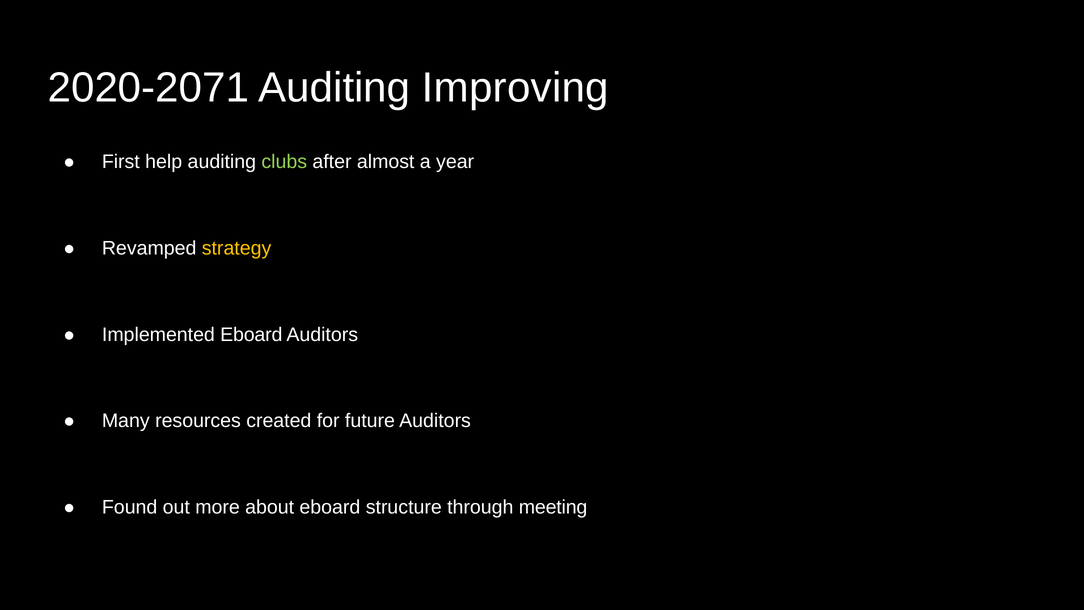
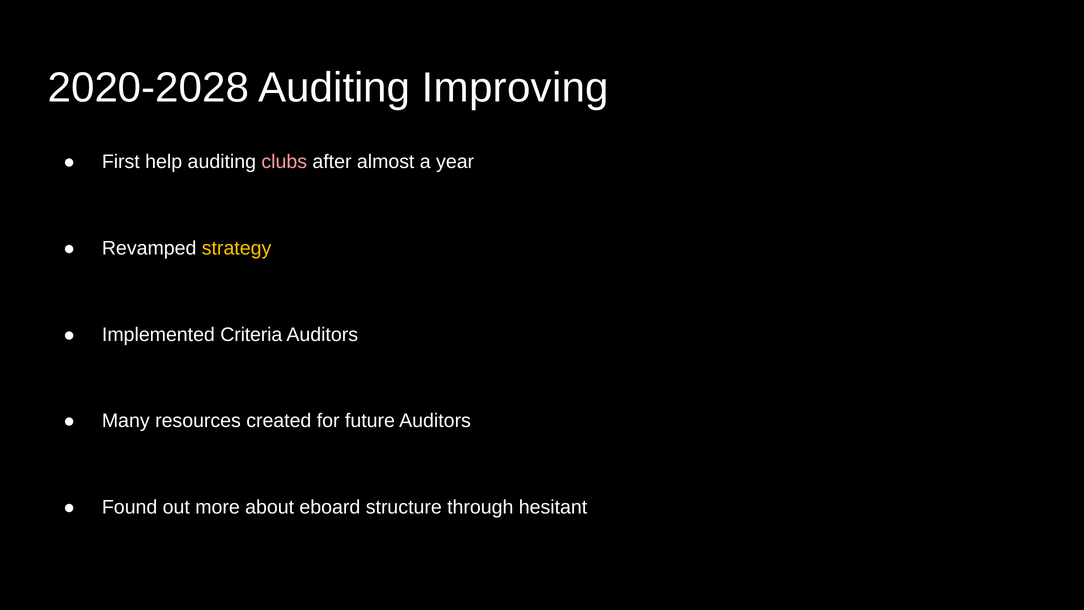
2020-2071: 2020-2071 -> 2020-2028
clubs colour: light green -> pink
Implemented Eboard: Eboard -> Criteria
meeting: meeting -> hesitant
